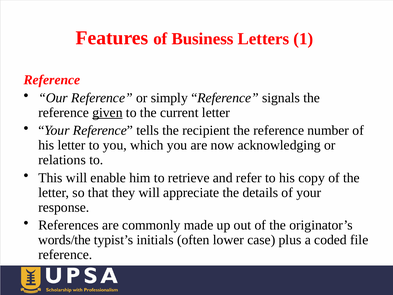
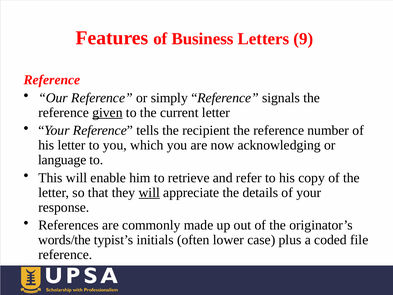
1: 1 -> 9
relations: relations -> language
will at (149, 192) underline: none -> present
